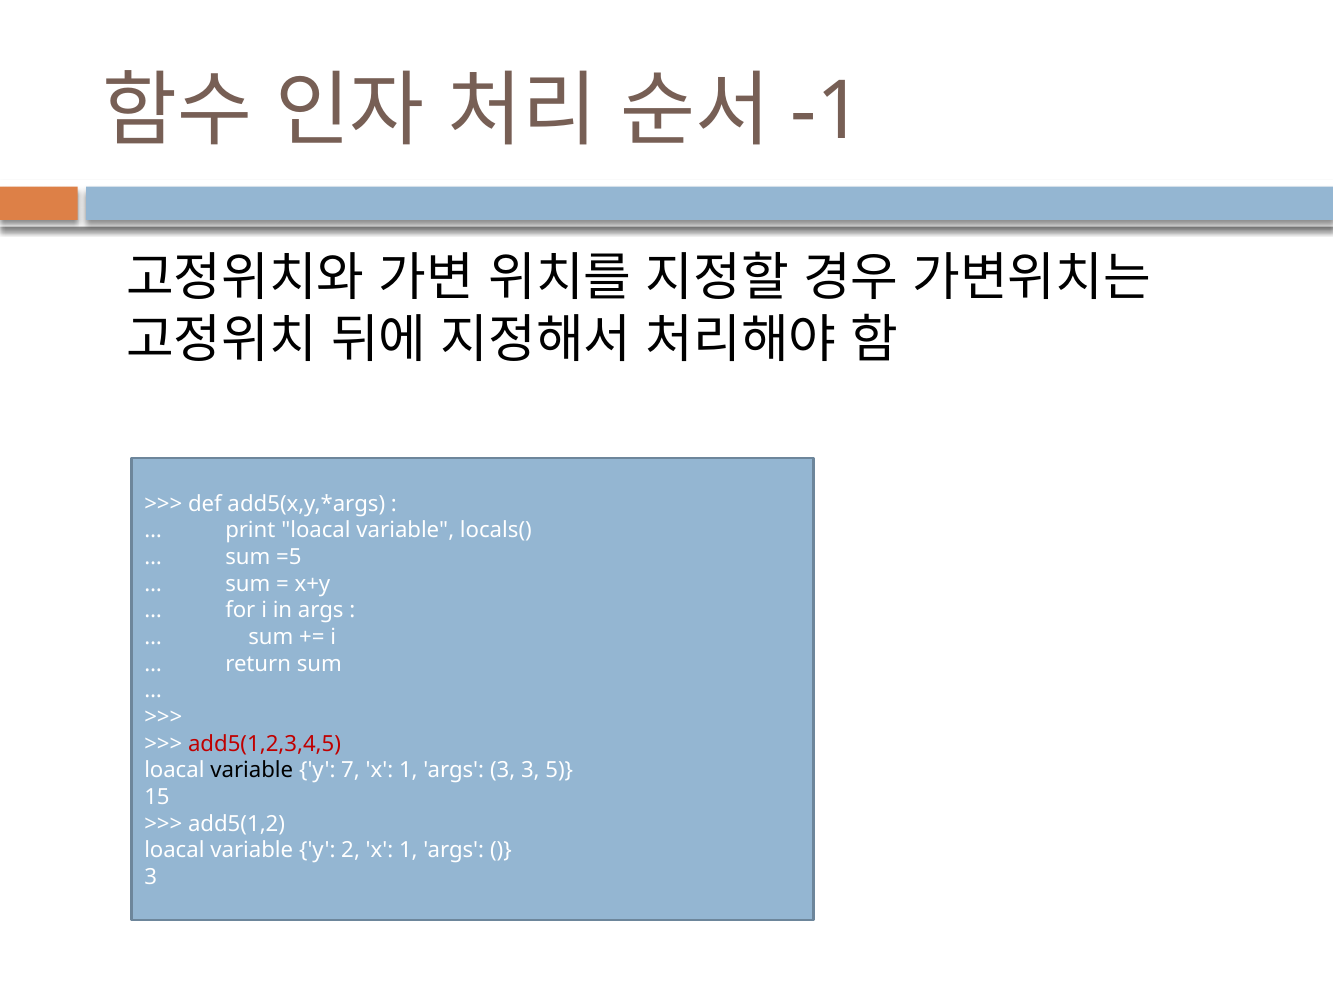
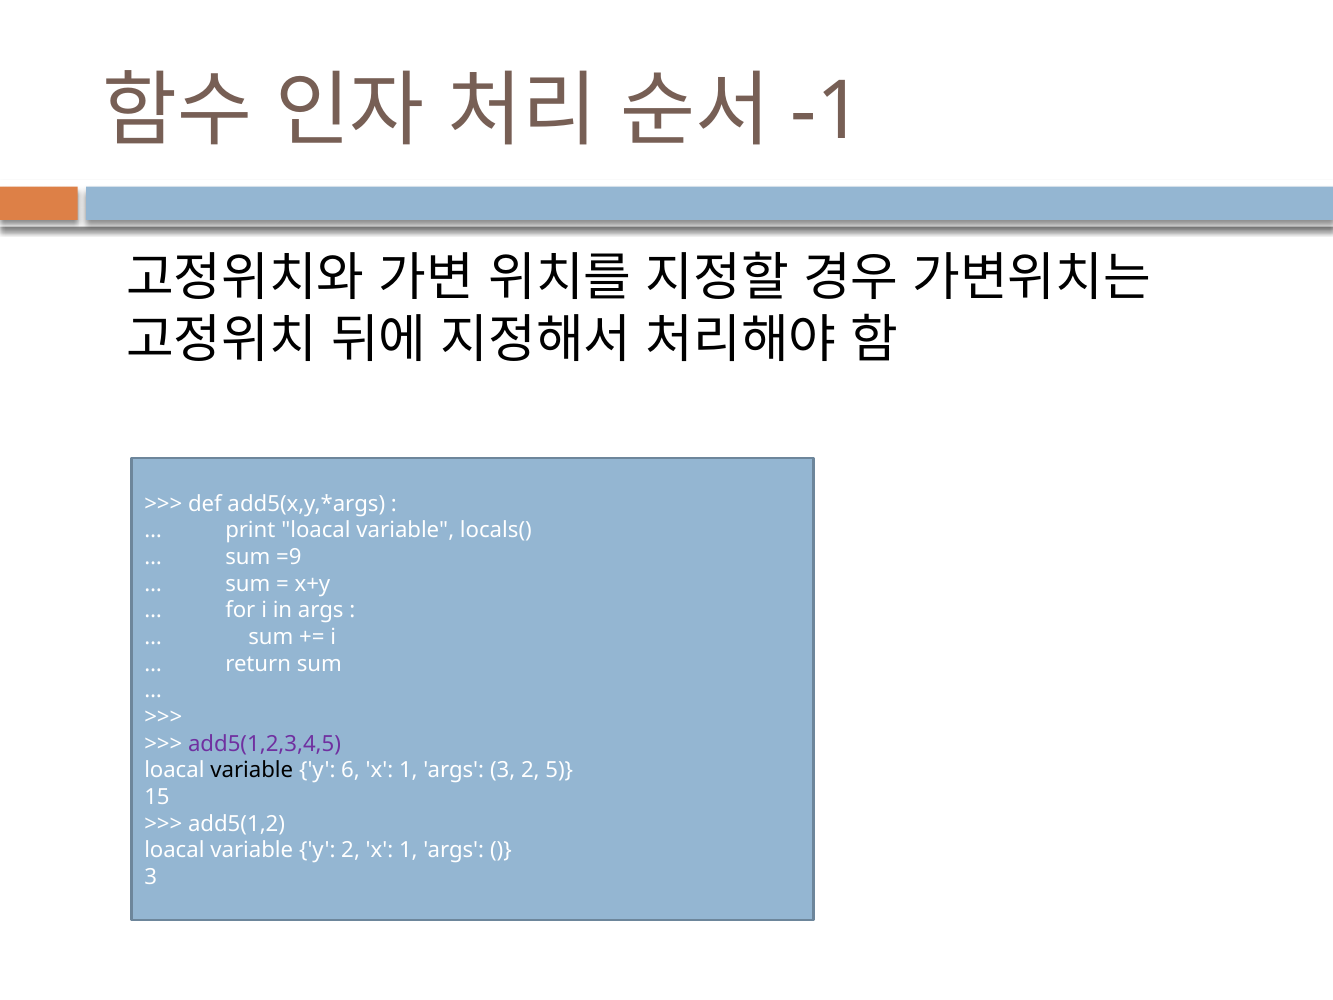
=5: =5 -> =9
add5(1,2,3,4,5 colour: red -> purple
7: 7 -> 6
3 3: 3 -> 2
